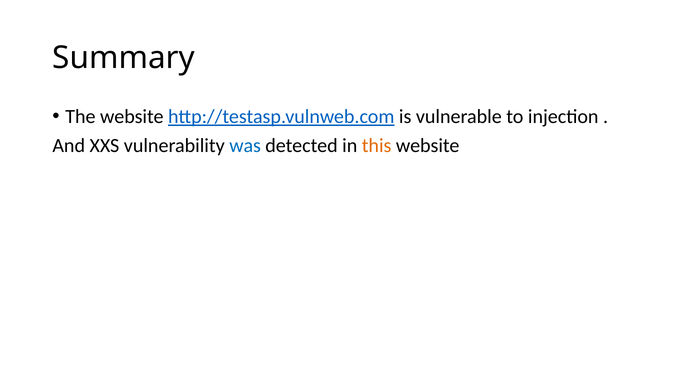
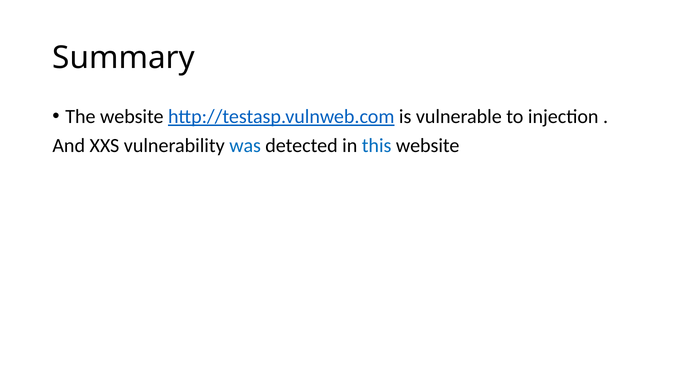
this colour: orange -> blue
